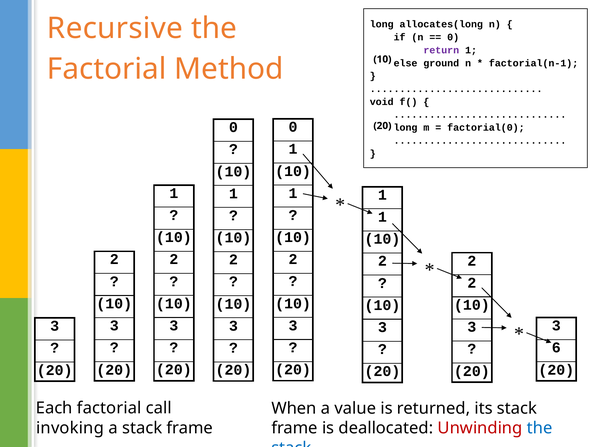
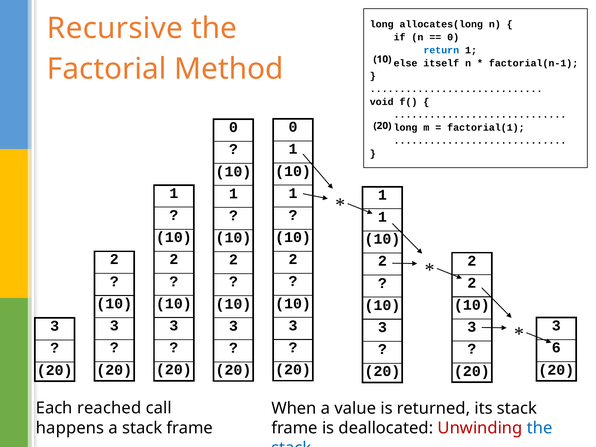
return colour: purple -> blue
ground: ground -> itself
factorial(0: factorial(0 -> factorial(1
Each factorial: factorial -> reached
invoking: invoking -> happens
